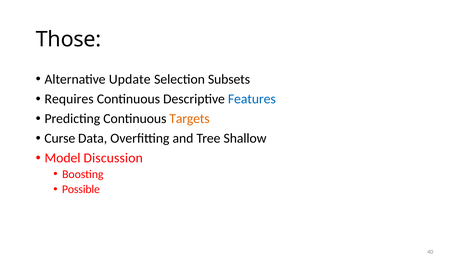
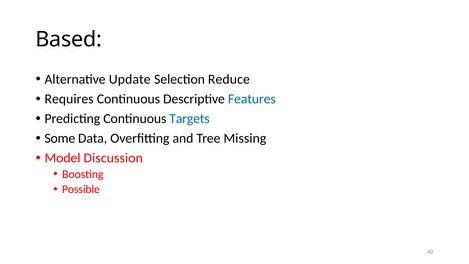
Those: Those -> Based
Subsets: Subsets -> Reduce
Targets colour: orange -> blue
Curse: Curse -> Some
Shallow: Shallow -> Missing
